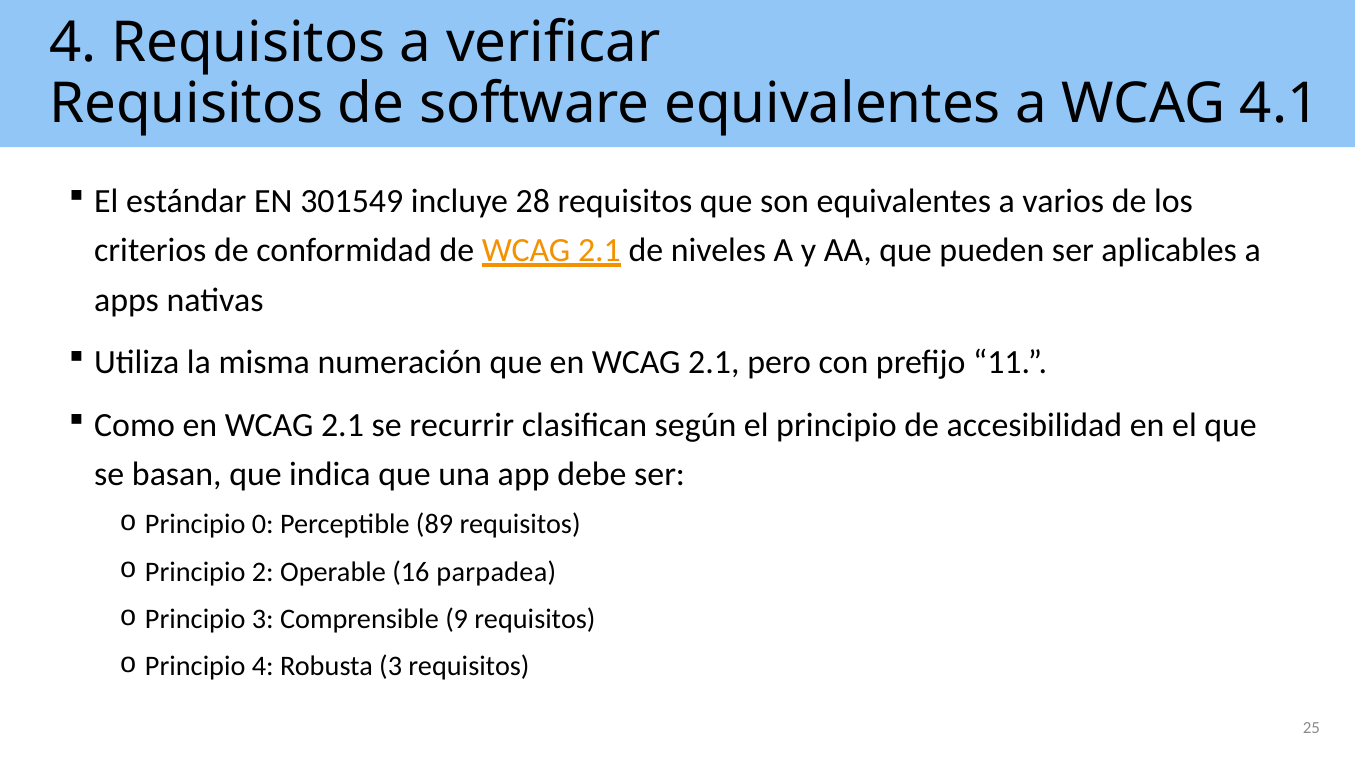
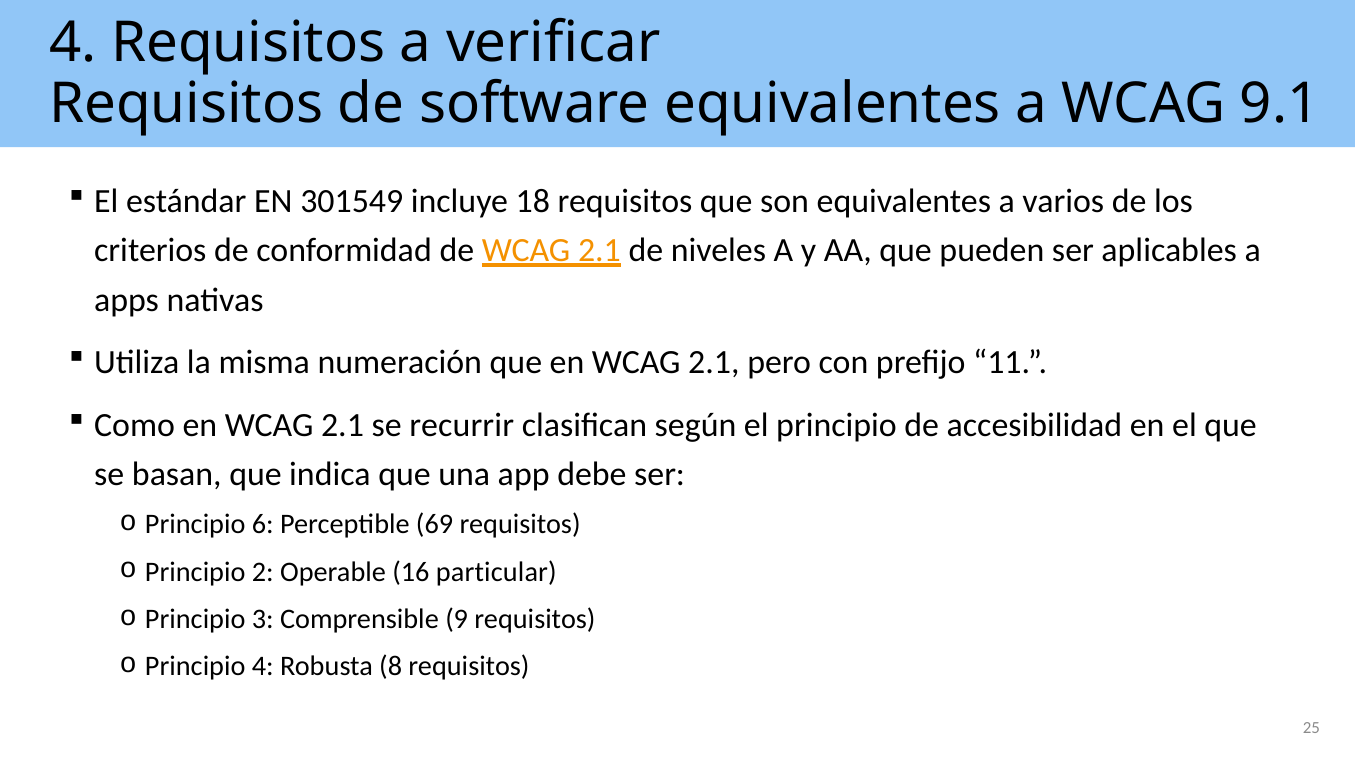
4.1: 4.1 -> 9.1
28: 28 -> 18
0: 0 -> 6
89: 89 -> 69
parpadea: parpadea -> particular
Robusta 3: 3 -> 8
